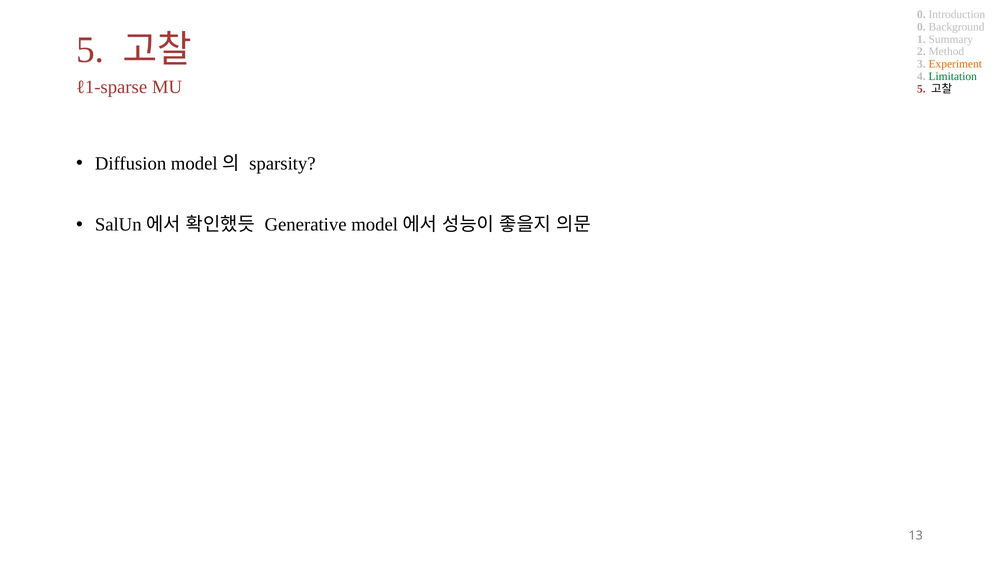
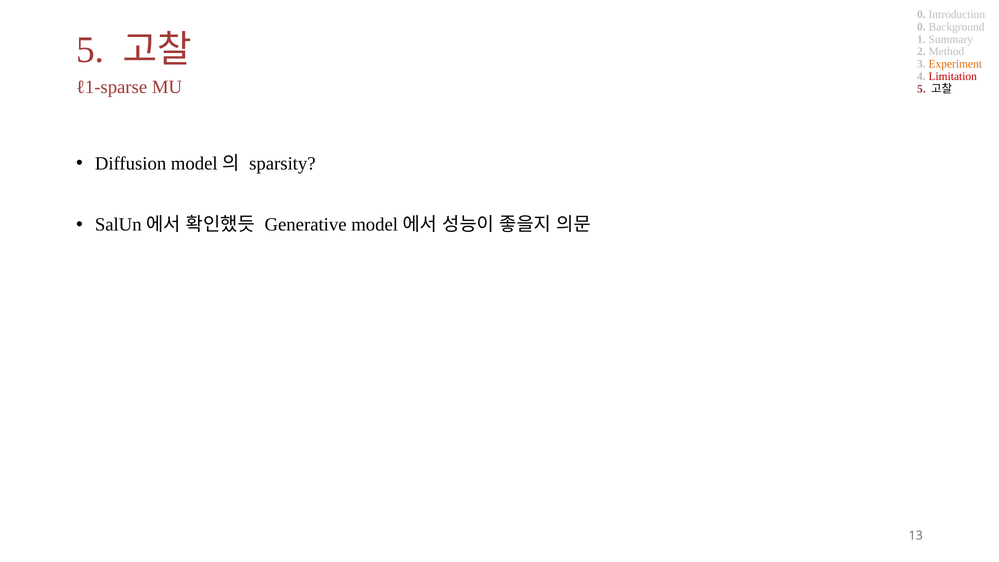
Limitation colour: green -> red
